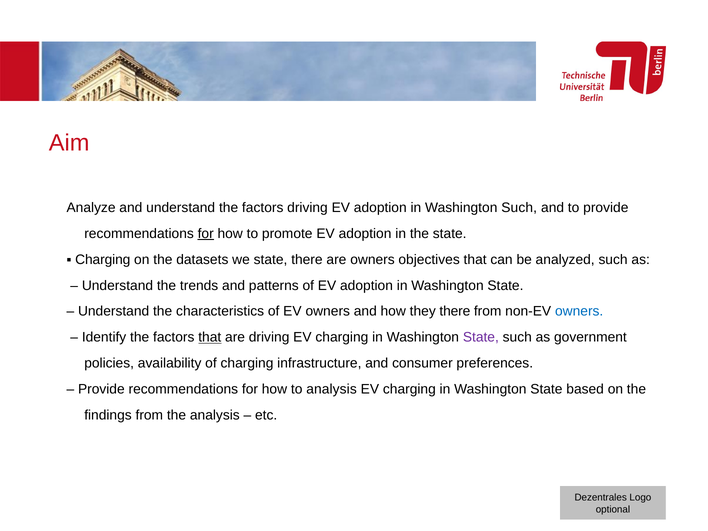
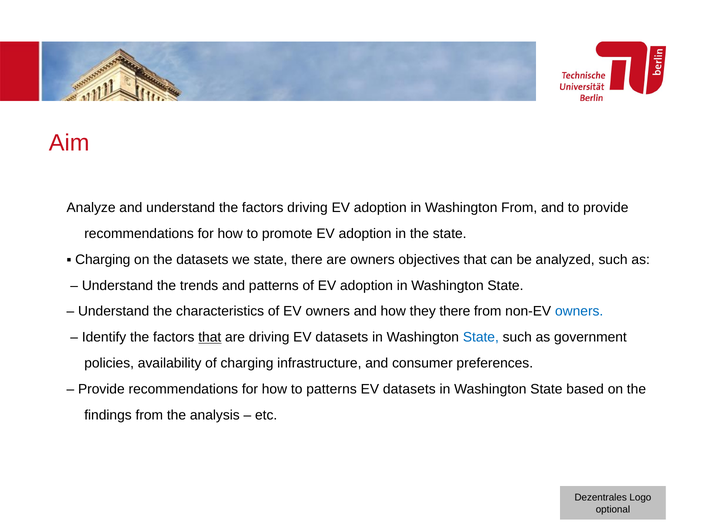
Washington Such: Such -> From
for at (206, 234) underline: present -> none
driving EV charging: charging -> datasets
State at (481, 337) colour: purple -> blue
to analysis: analysis -> patterns
charging at (409, 389): charging -> datasets
